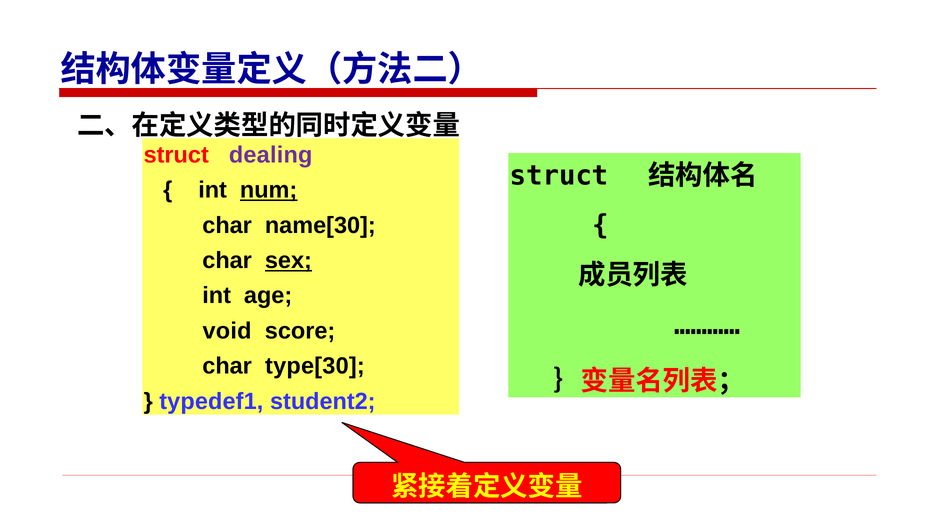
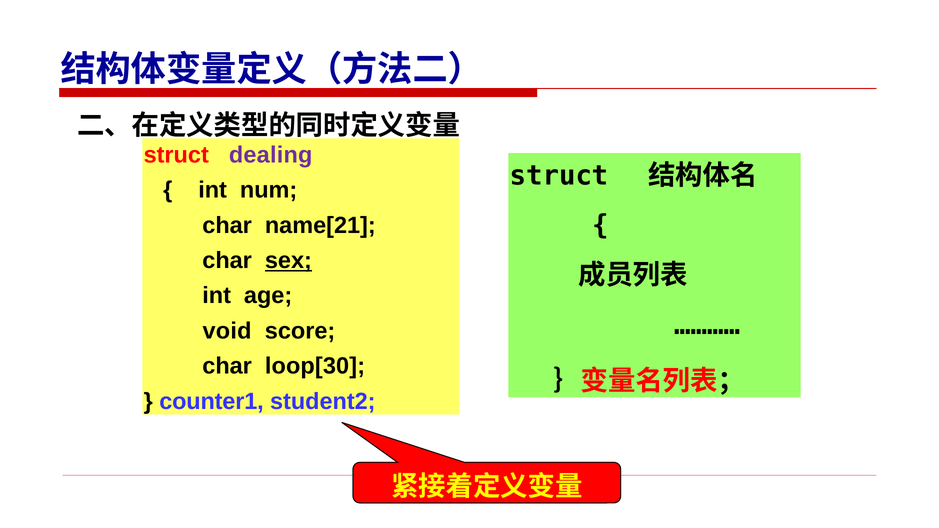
num underline: present -> none
name[30: name[30 -> name[21
type[30: type[30 -> loop[30
typedef1: typedef1 -> counter1
